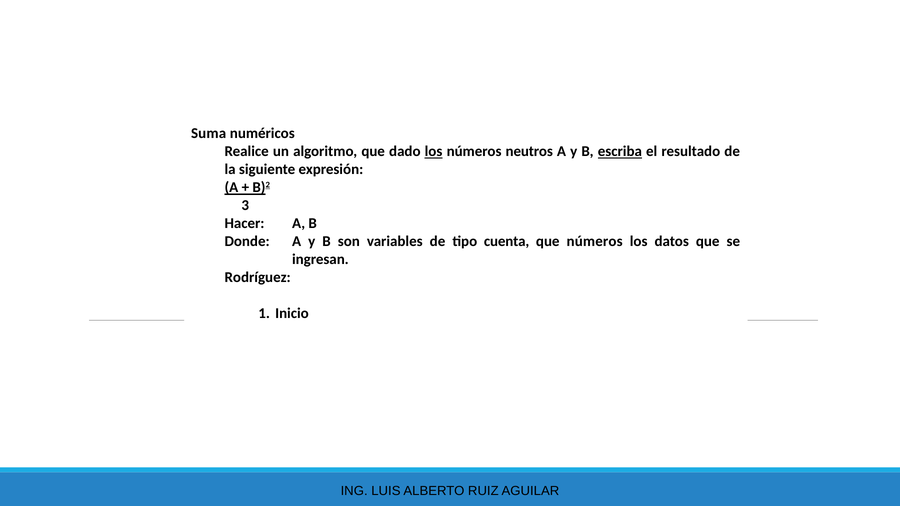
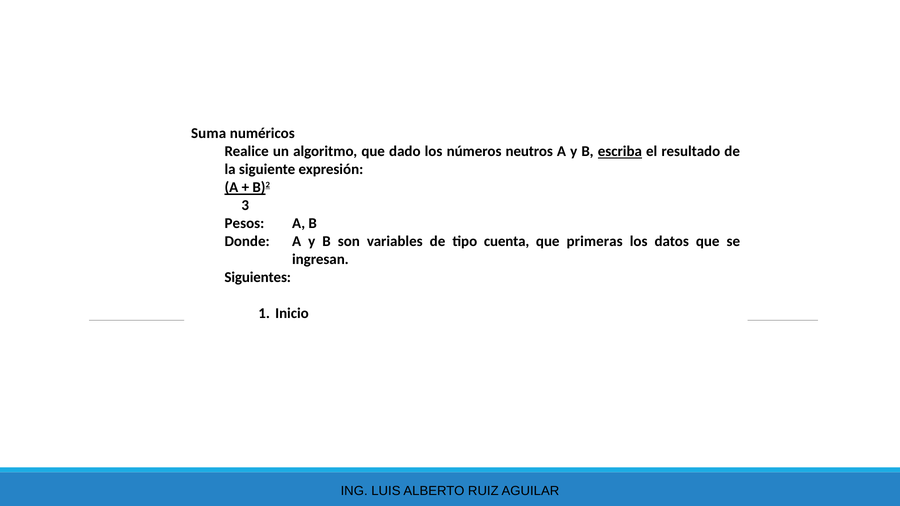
los at (434, 152) underline: present -> none
Hacer: Hacer -> Pesos
que números: números -> primeras
Rodríguez: Rodríguez -> Siguientes
